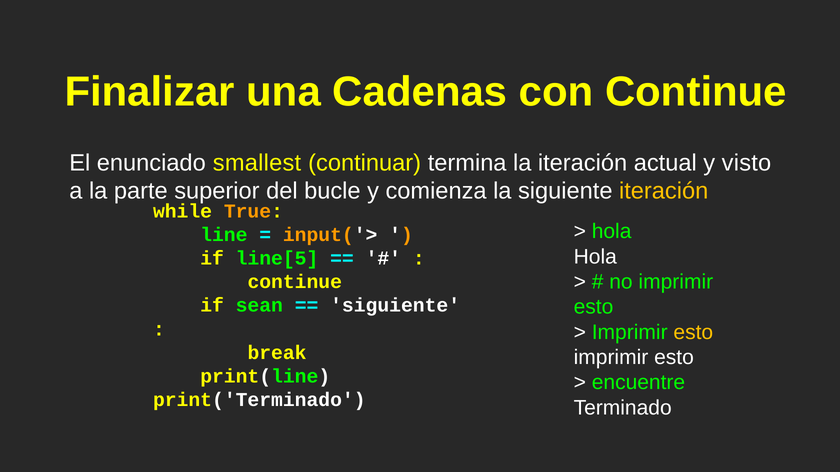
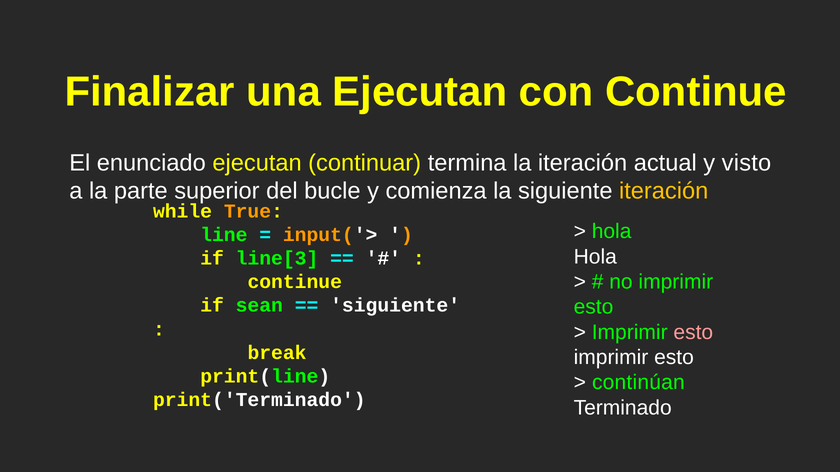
una Cadenas: Cadenas -> Ejecutan
enunciado smallest: smallest -> ejecutan
line[5: line[5 -> line[3
esto at (693, 333) colour: yellow -> pink
encuentre: encuentre -> continúan
